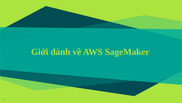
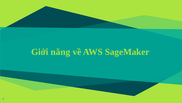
dành: dành -> năng
